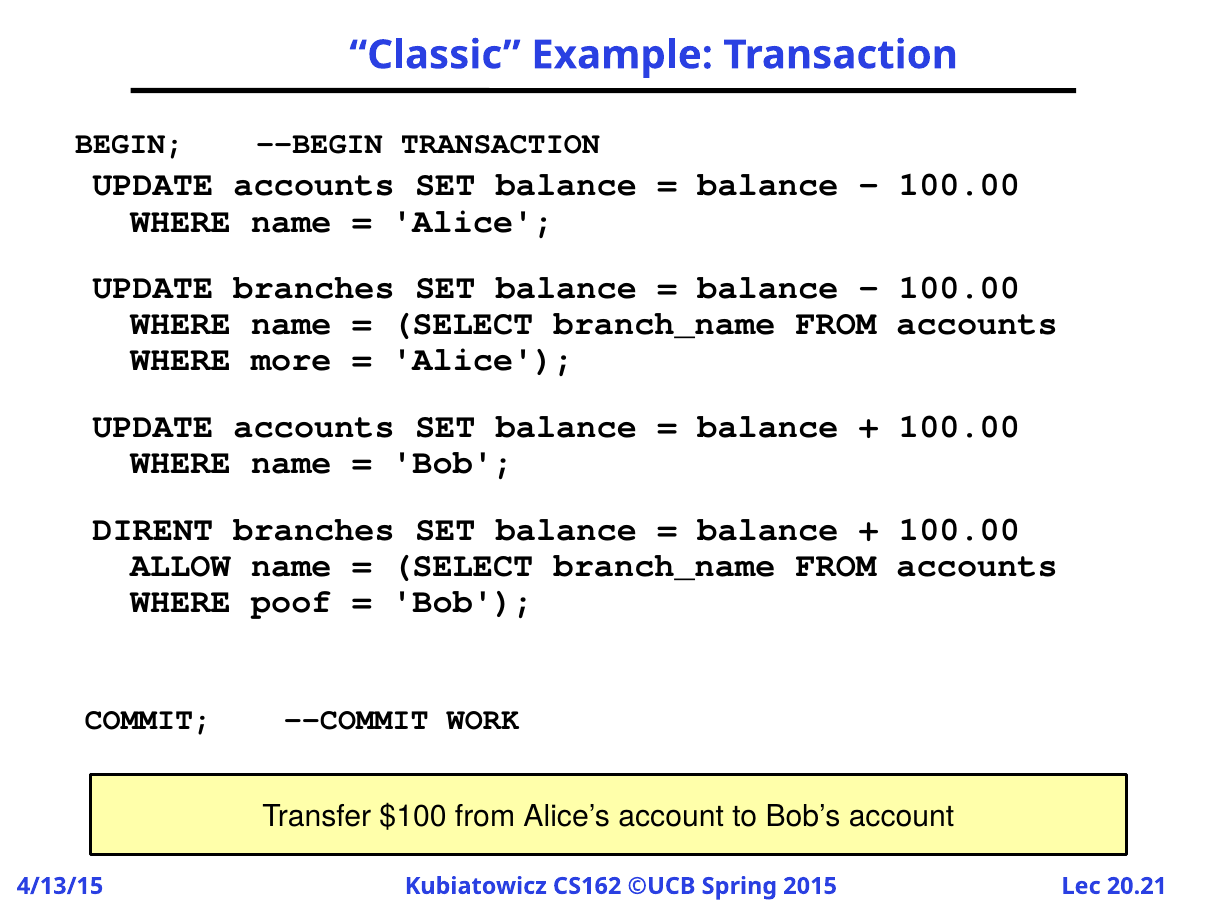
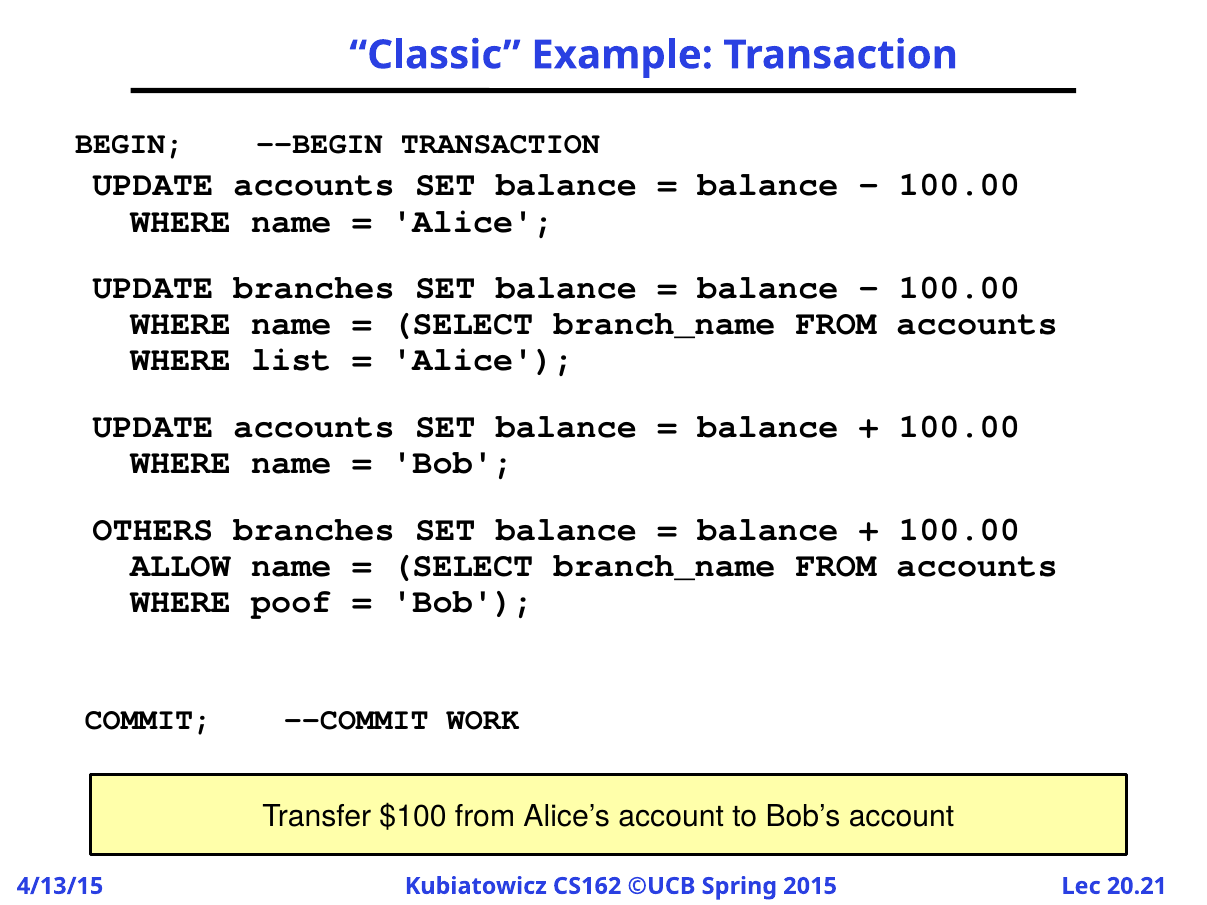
more: more -> list
DIRENT: DIRENT -> OTHERS
